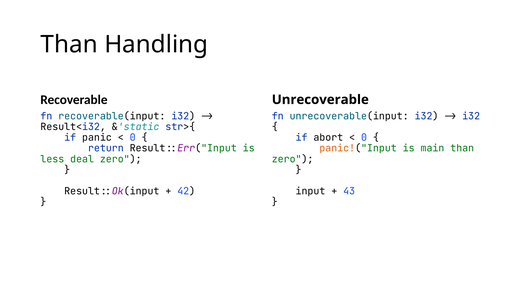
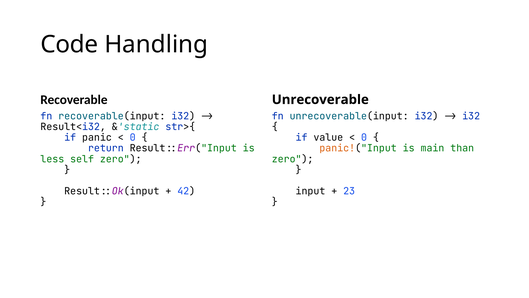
Than at (69, 44): Than -> Code
abort: abort -> value
deal: deal -> self
43: 43 -> 23
